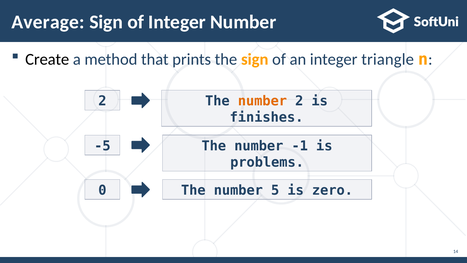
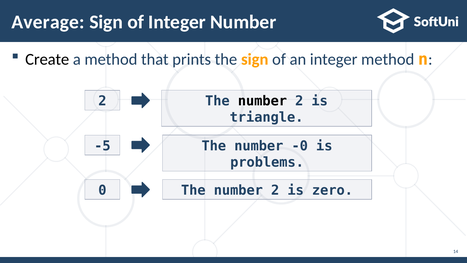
integer triangle: triangle -> method
number at (262, 101) colour: orange -> black
finishes: finishes -> triangle
-1: -1 -> -0
5 at (275, 190): 5 -> 2
